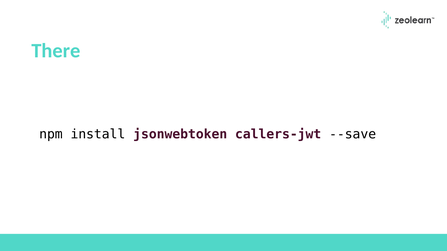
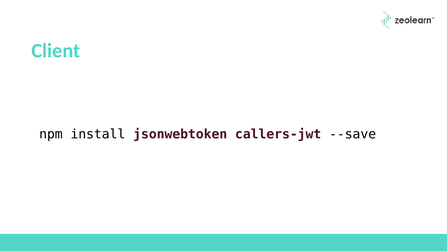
There: There -> Client
